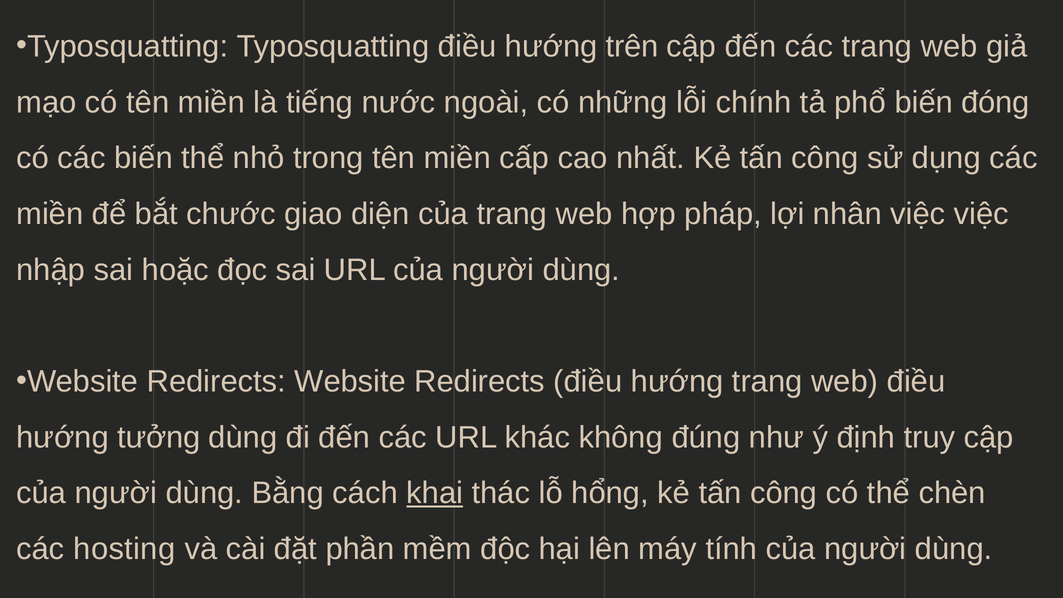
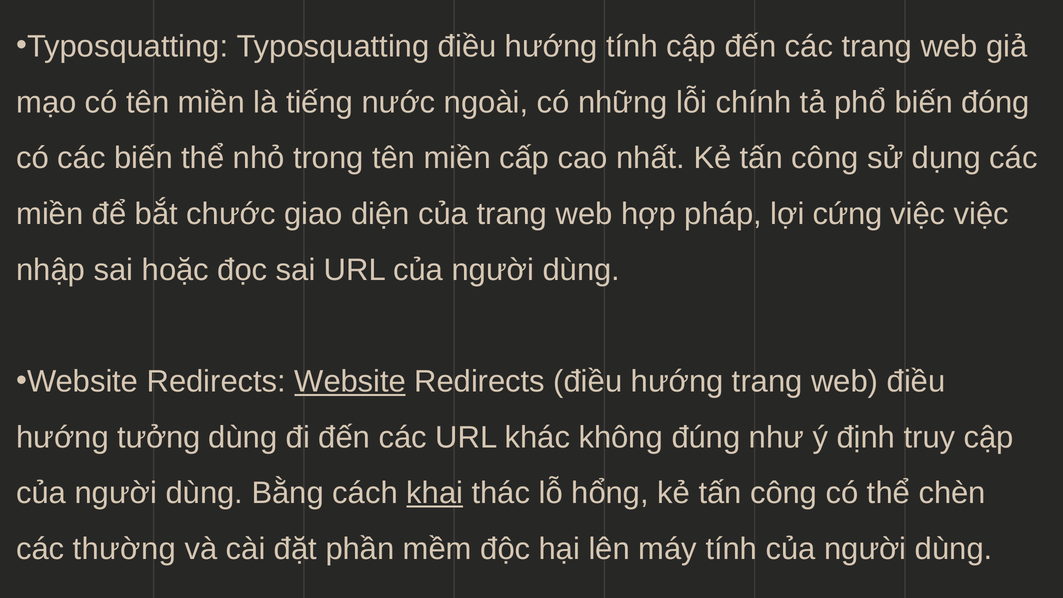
hướng trên: trên -> tính
nhân: nhân -> cứng
Website at (350, 381) underline: none -> present
hosting: hosting -> thường
